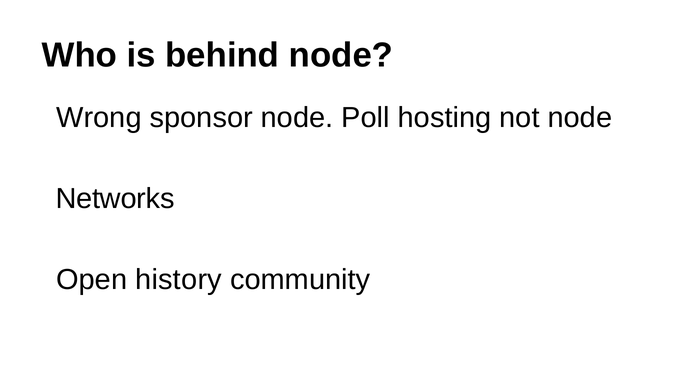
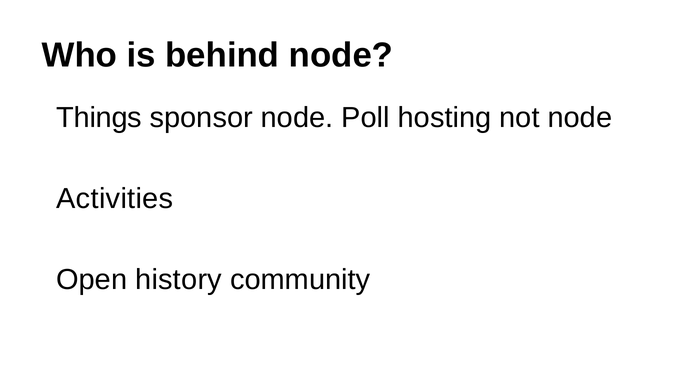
Wrong: Wrong -> Things
Networks: Networks -> Activities
